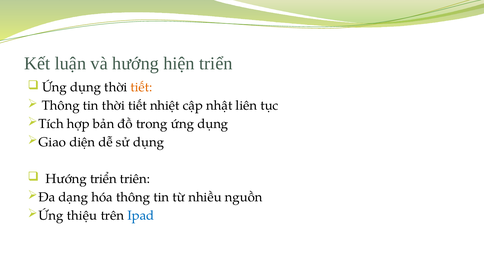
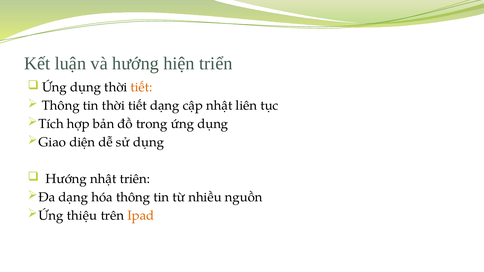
tiết nhiệt: nhiệt -> dạng
Hướng triển: triển -> nhật
Ipad colour: blue -> orange
